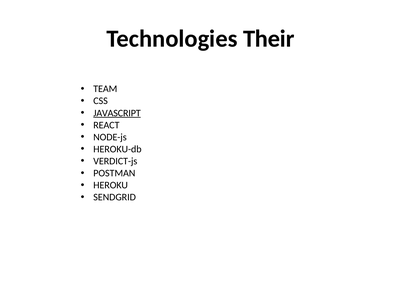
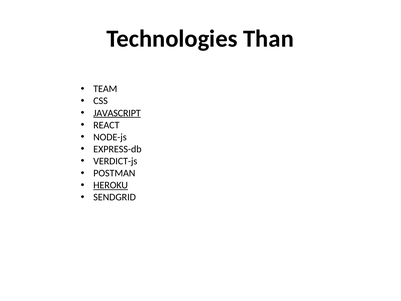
Their: Their -> Than
HEROKU-db: HEROKU-db -> EXPRESS-db
HEROKU underline: none -> present
